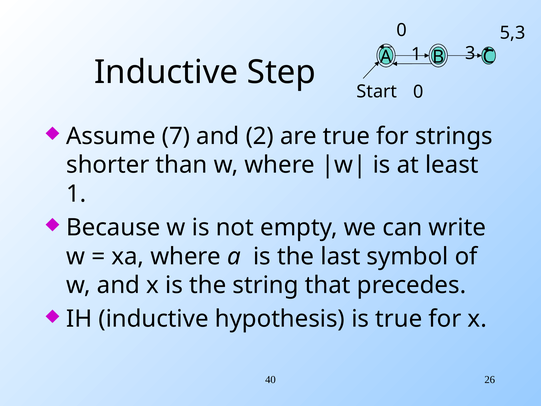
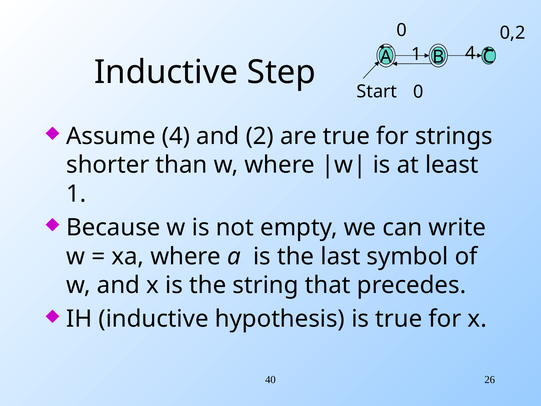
5,3: 5,3 -> 0,2
B 3: 3 -> 4
Assume 7: 7 -> 4
